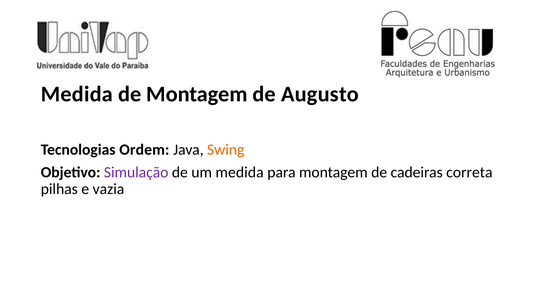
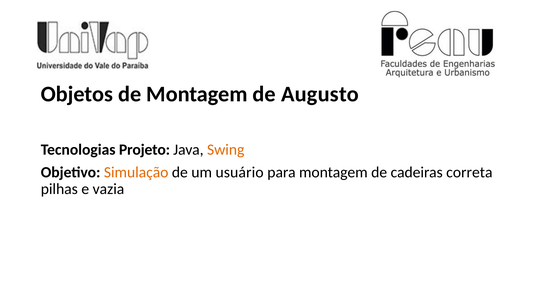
Medida at (77, 94): Medida -> Objetos
Ordem: Ordem -> Projeto
Simulação colour: purple -> orange
um medida: medida -> usuário
